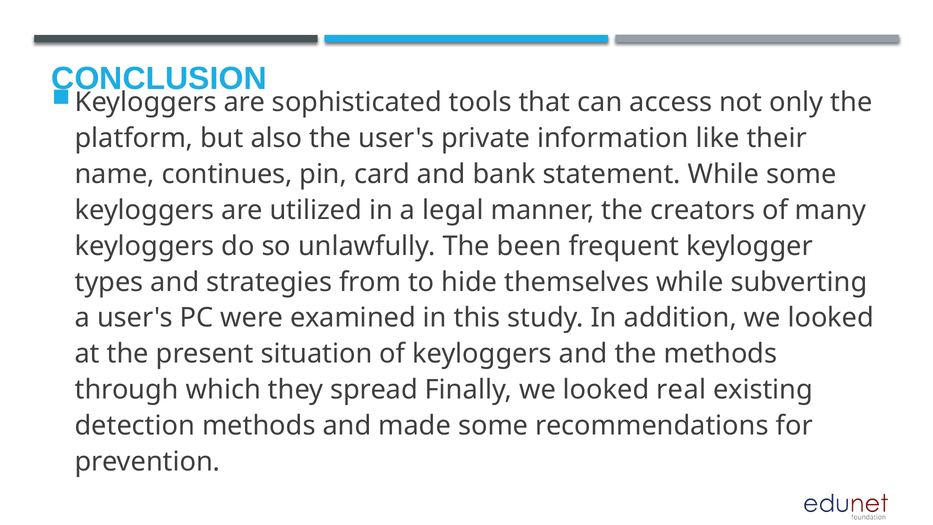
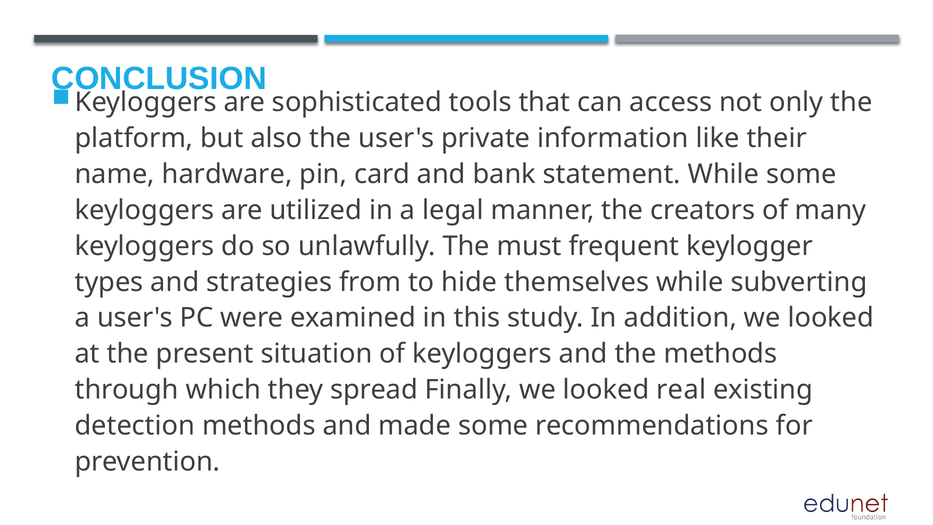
continues: continues -> hardware
been: been -> must
